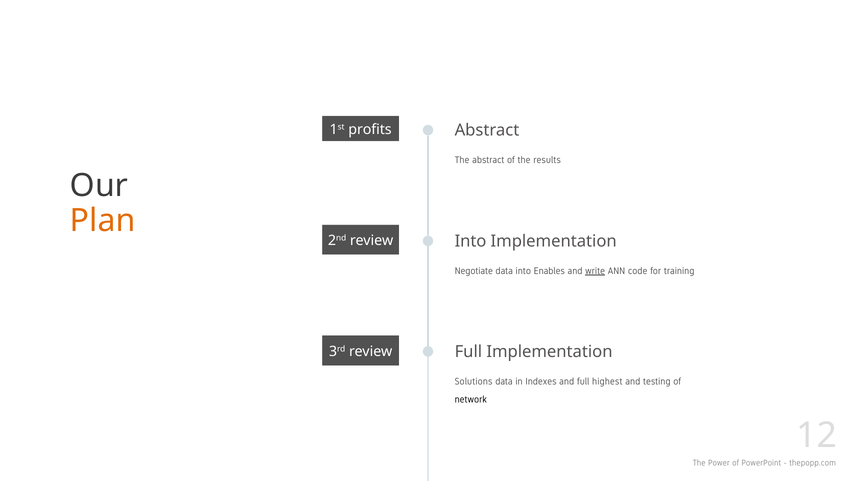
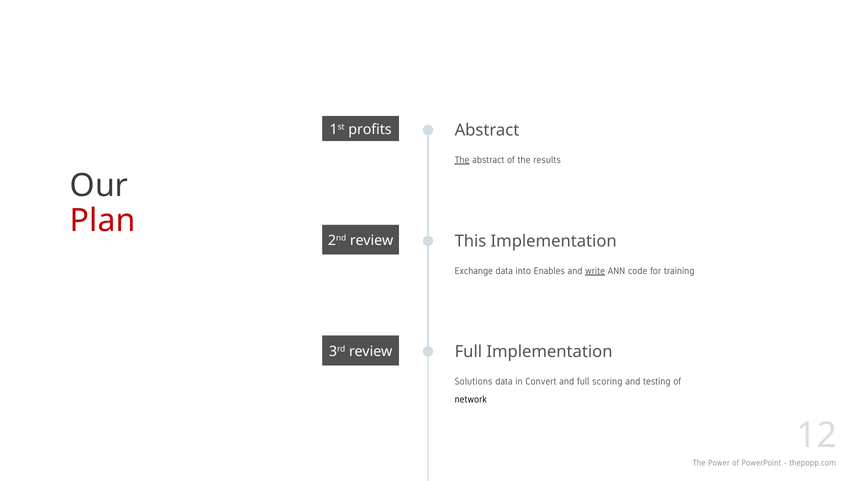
The at (462, 160) underline: none -> present
Plan colour: orange -> red
Into at (471, 241): Into -> This
Negotiate: Negotiate -> Exchange
Indexes: Indexes -> Convert
highest: highest -> scoring
